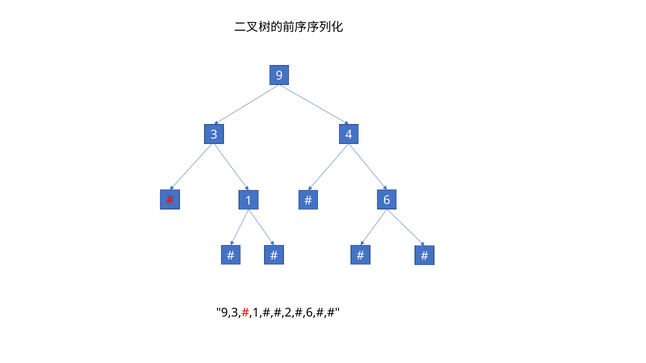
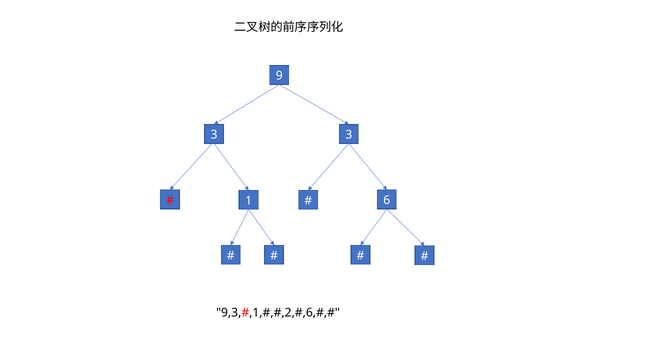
3 4: 4 -> 3
